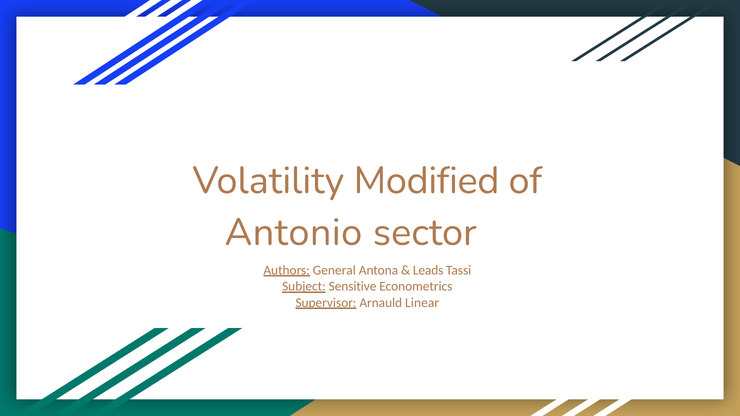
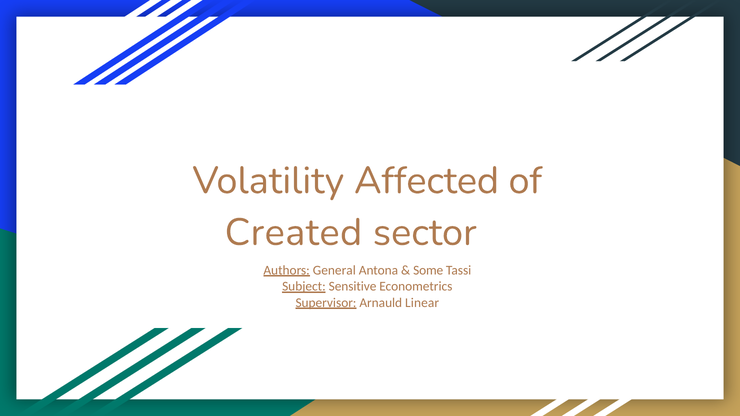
Modified: Modified -> Affected
Antonio: Antonio -> Created
Leads: Leads -> Some
